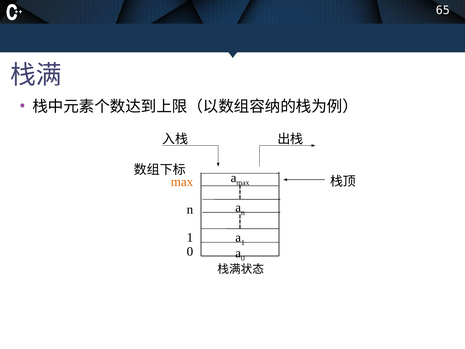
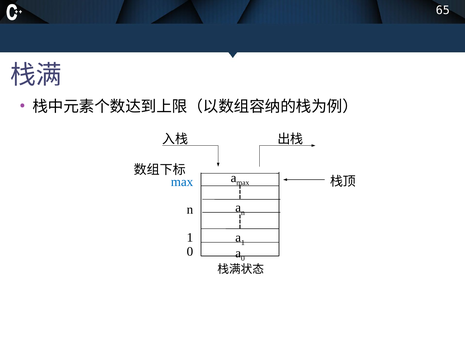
max at (182, 182) colour: orange -> blue
